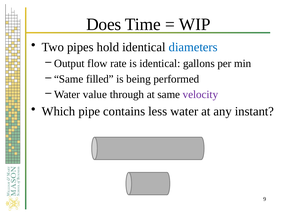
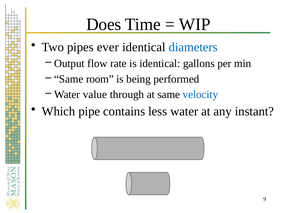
hold: hold -> ever
filled: filled -> room
velocity colour: purple -> blue
